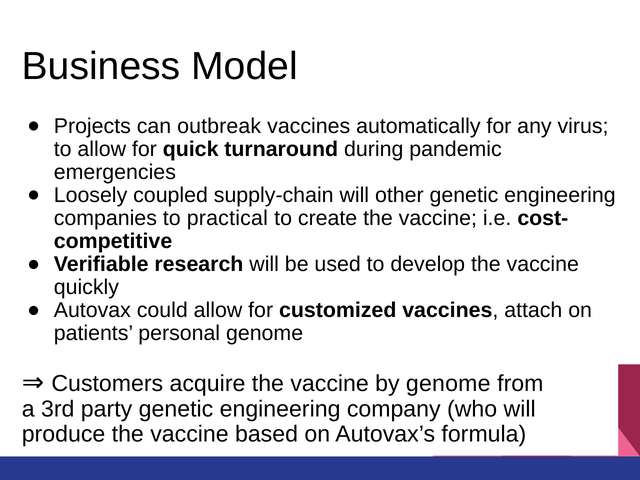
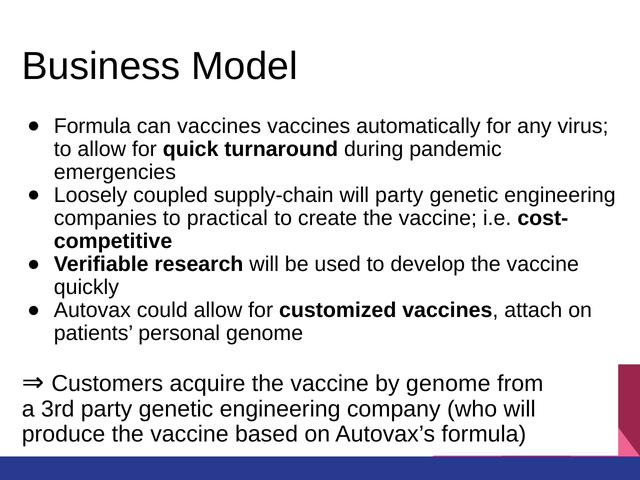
Projects at (92, 126): Projects -> Formula
can outbreak: outbreak -> vaccines
will other: other -> party
